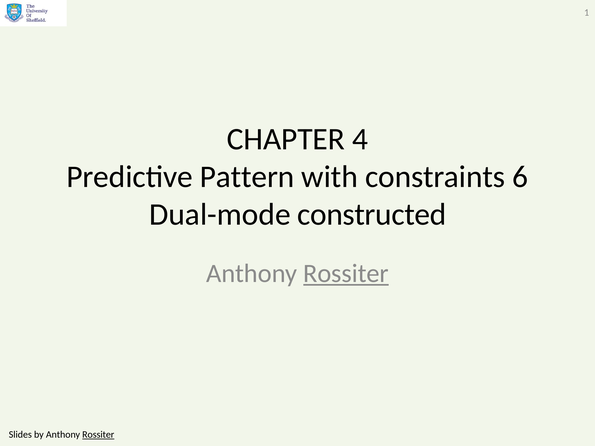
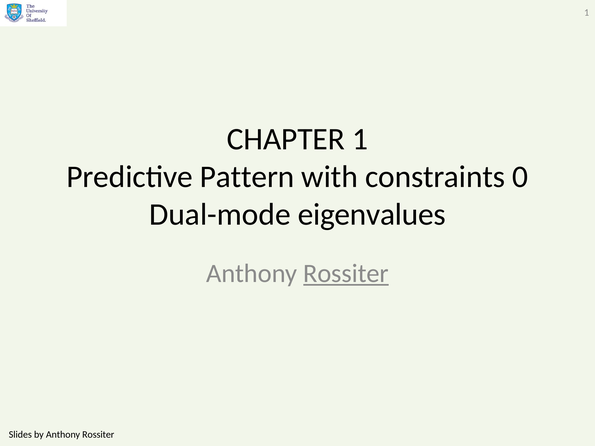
CHAPTER 4: 4 -> 1
6: 6 -> 0
constructed: constructed -> eigenvalues
Rossiter at (98, 435) underline: present -> none
